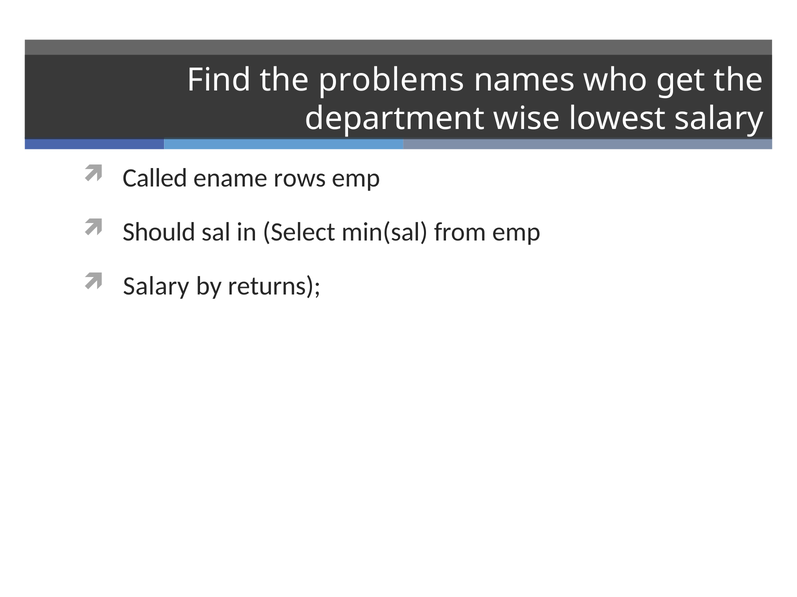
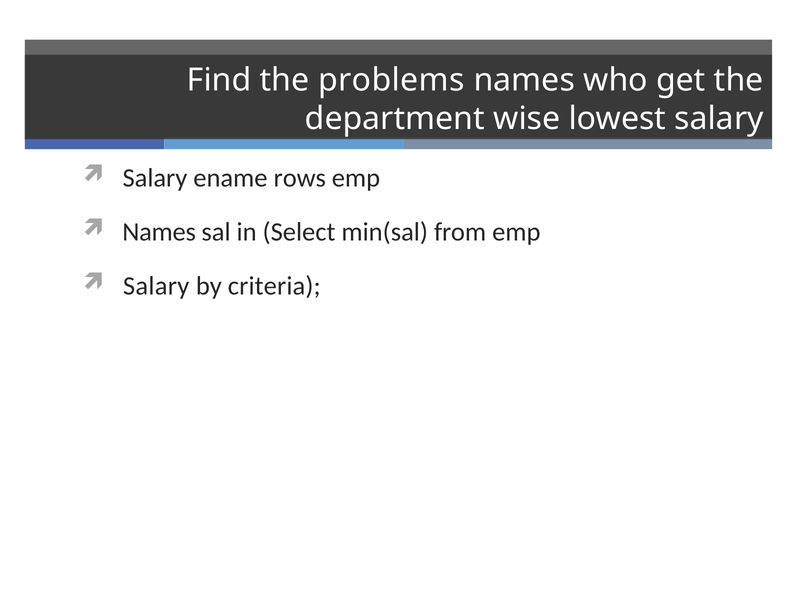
Called at (155, 178): Called -> Salary
Should at (159, 232): Should -> Names
returns: returns -> criteria
